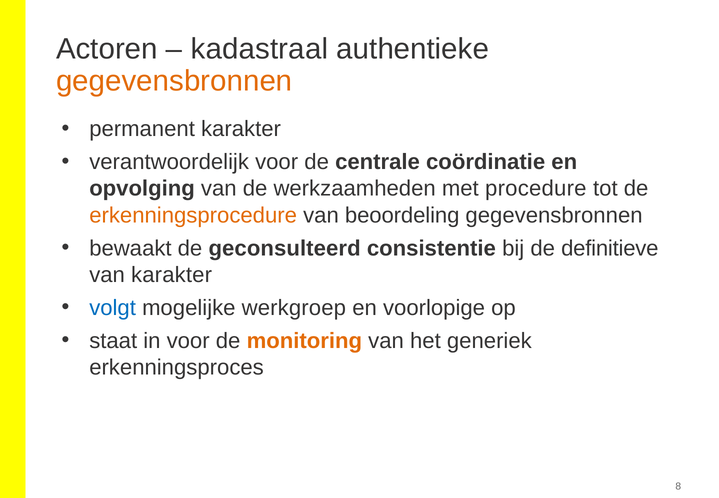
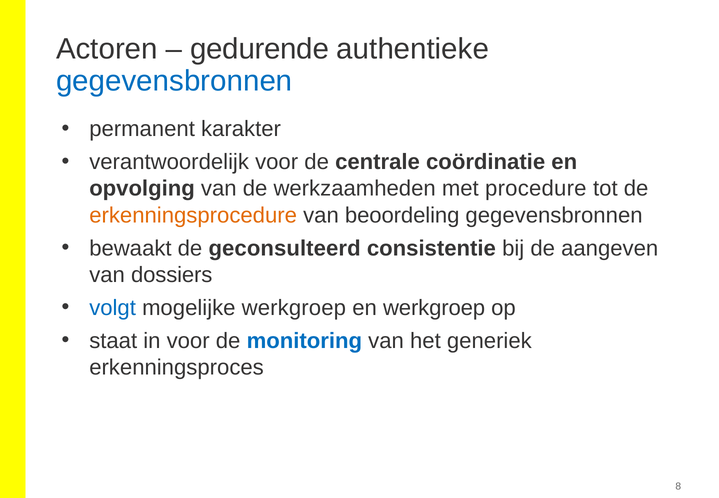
kadastraal: kadastraal -> gedurende
gegevensbronnen at (174, 81) colour: orange -> blue
definitieve: definitieve -> aangeven
van karakter: karakter -> dossiers
en voorlopige: voorlopige -> werkgroep
monitoring colour: orange -> blue
